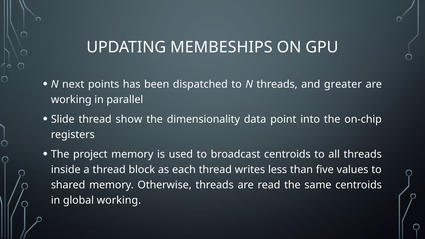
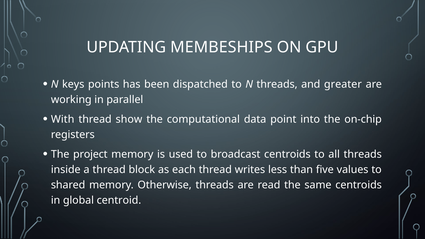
next: next -> keys
Slide: Slide -> With
dimensionality: dimensionality -> computational
global working: working -> centroid
